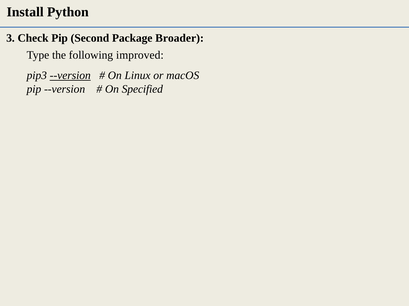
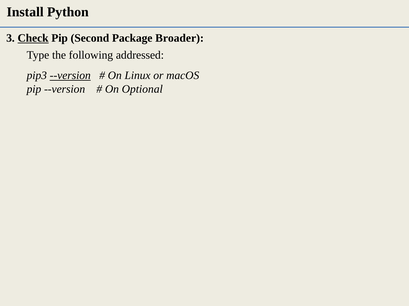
Check underline: none -> present
improved: improved -> addressed
Specified: Specified -> Optional
